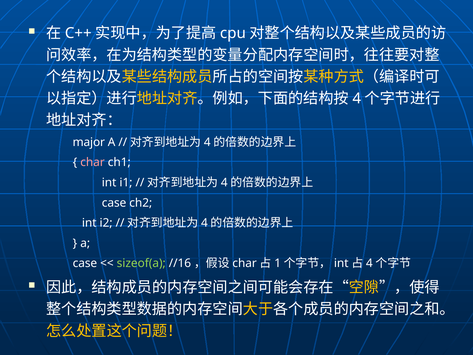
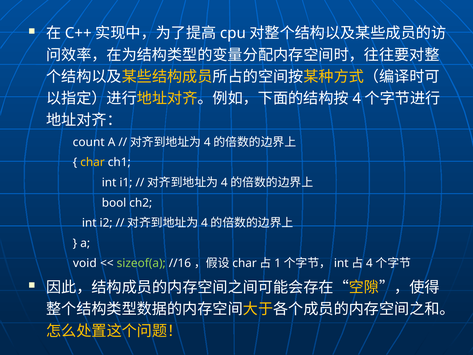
major: major -> count
char colour: pink -> yellow
case at (114, 203): case -> bool
case at (85, 263): case -> void
